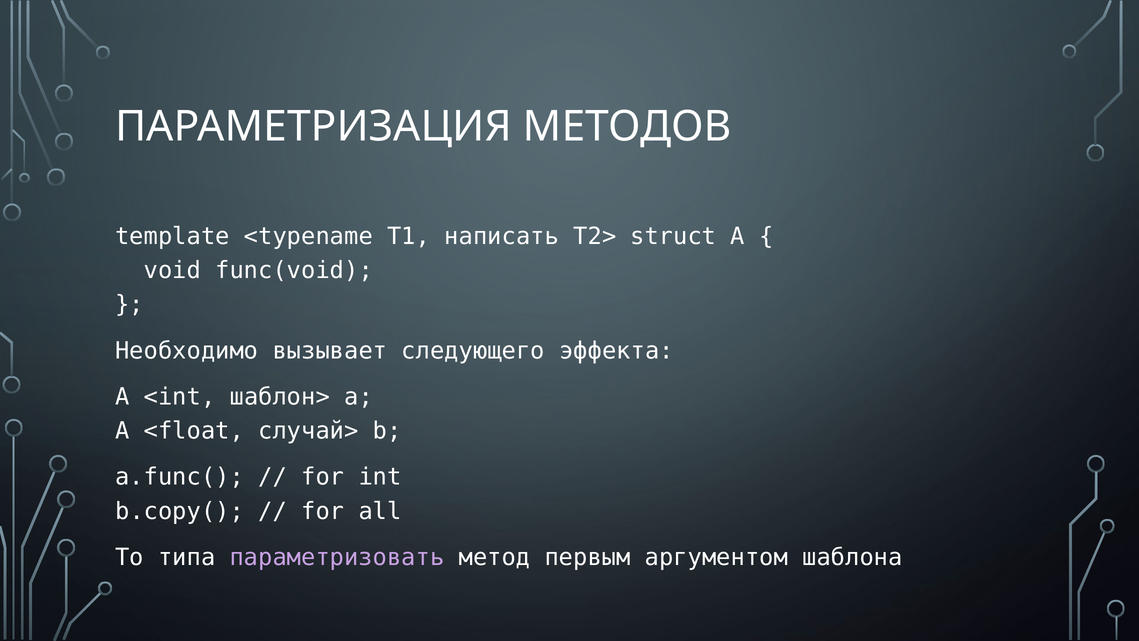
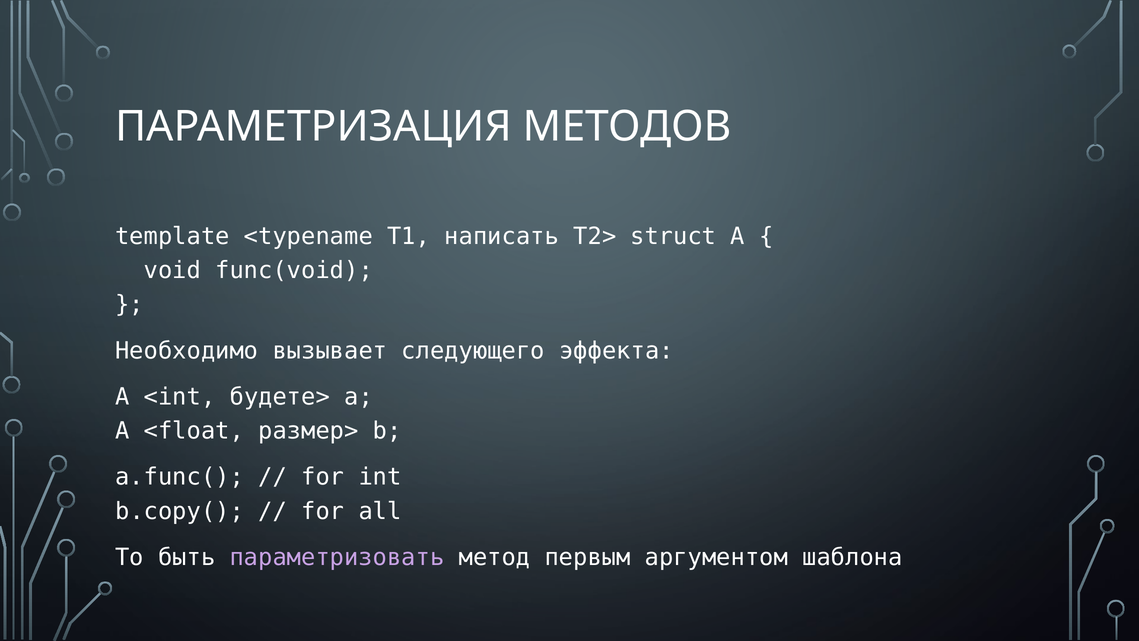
шаблон>: шаблон> -> будете>
случай>: случай> -> размер>
типа: типа -> быть
